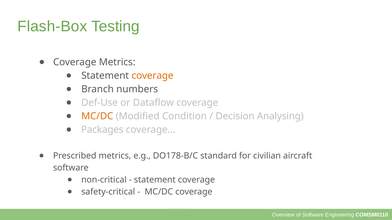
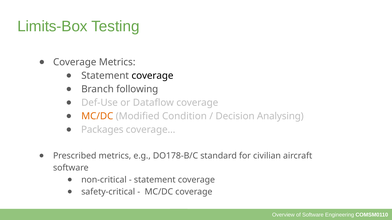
Flash-Box: Flash-Box -> Limits-Box
coverage at (152, 76) colour: orange -> black
numbers: numbers -> following
